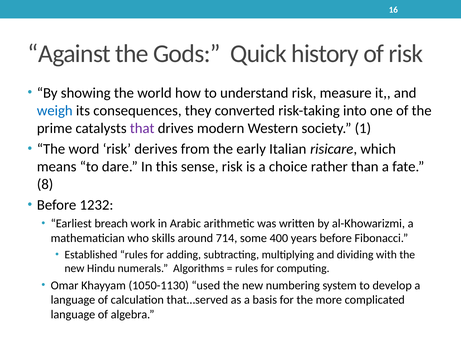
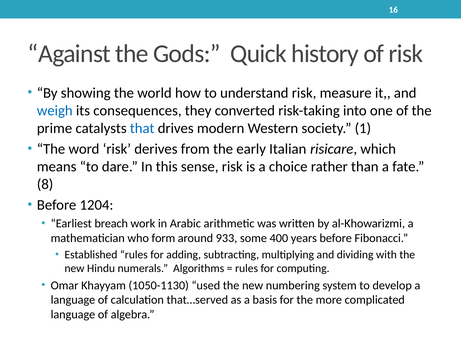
that colour: purple -> blue
1232: 1232 -> 1204
skills: skills -> form
714: 714 -> 933
